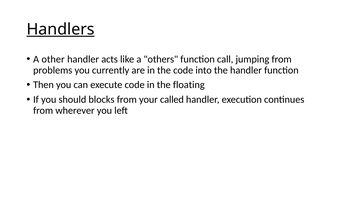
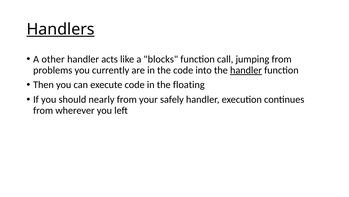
others: others -> blocks
handler at (246, 70) underline: none -> present
blocks: blocks -> nearly
called: called -> safely
